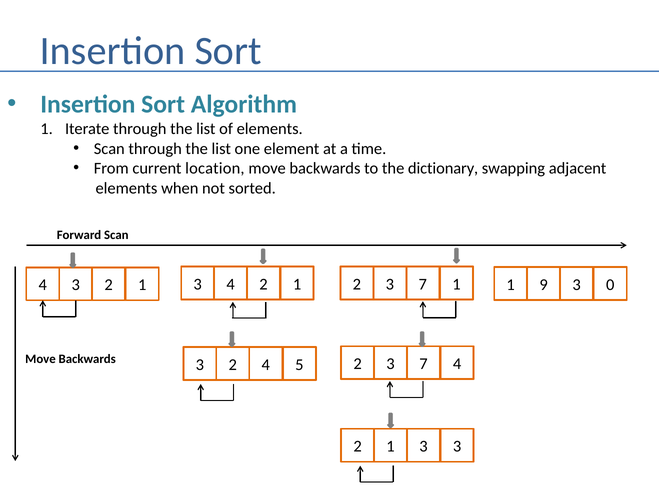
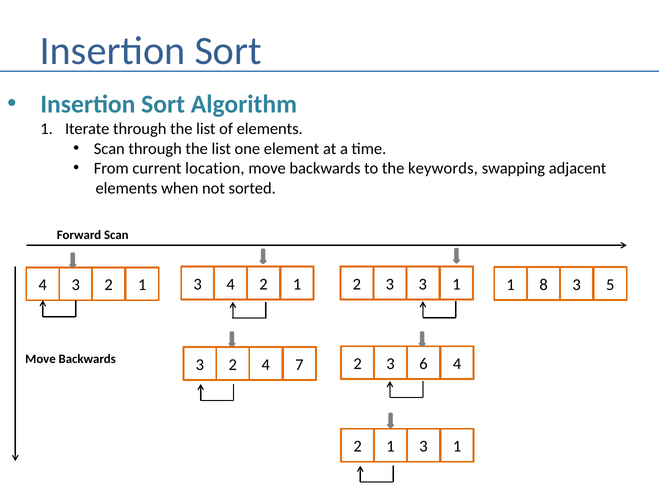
dictionary: dictionary -> keywords
1 2 3 7: 7 -> 3
9: 9 -> 8
0: 0 -> 5
Backwards 2 3 7: 7 -> 6
5: 5 -> 7
1 3 3: 3 -> 1
